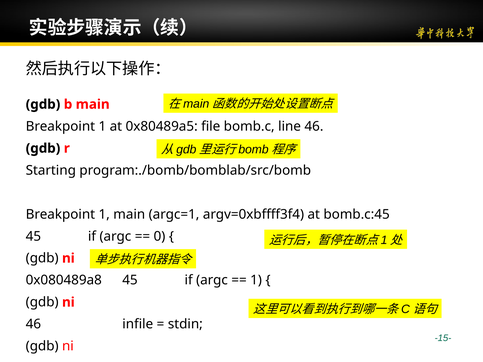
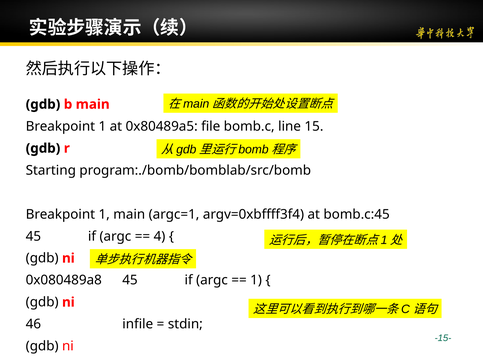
line 46: 46 -> 15
0: 0 -> 4
